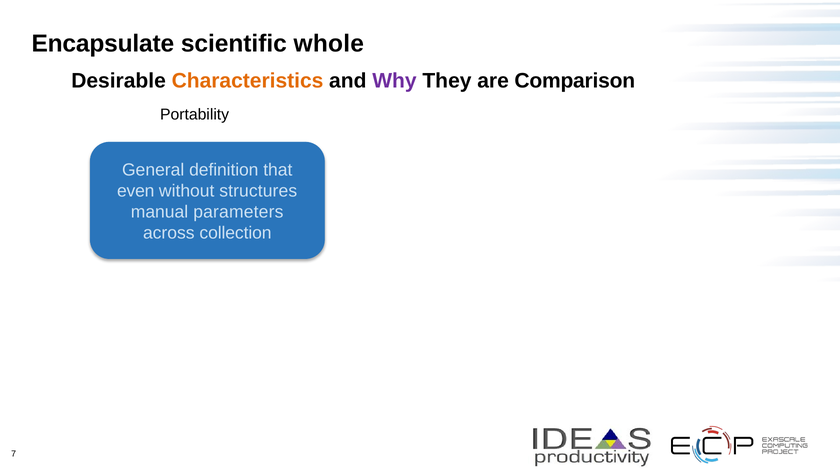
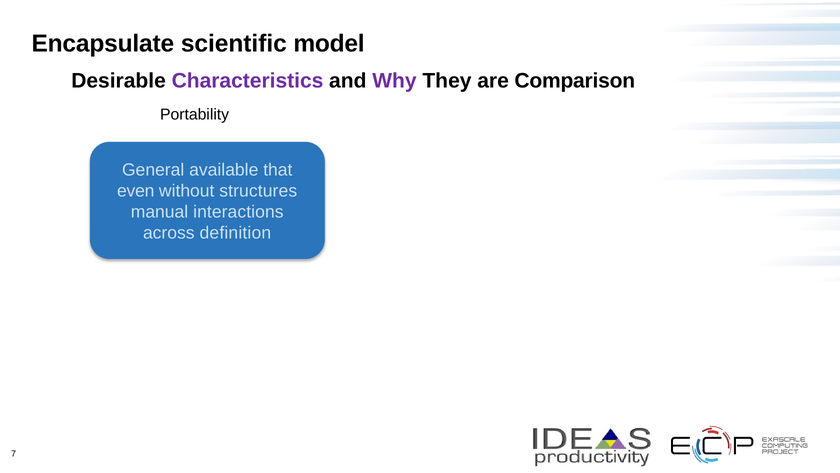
whole: whole -> model
Characteristics colour: orange -> purple
definition: definition -> available
parameters: parameters -> interactions
collection: collection -> definition
